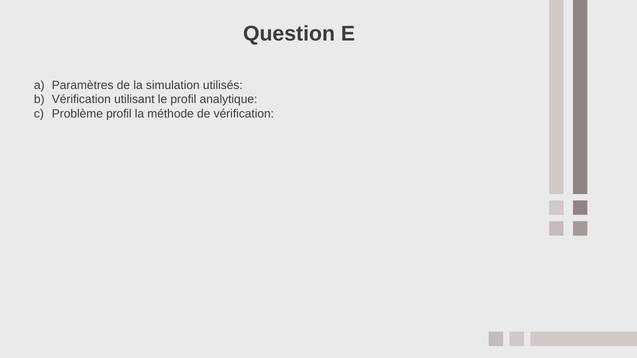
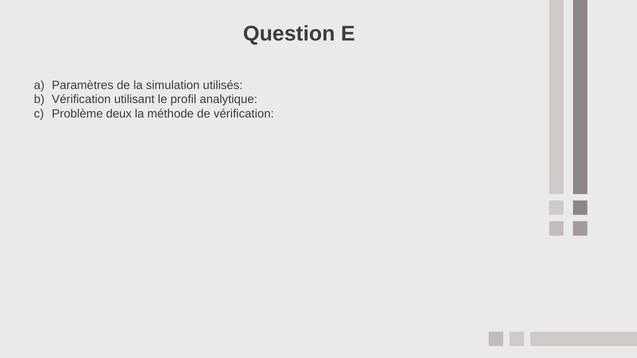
Problème profil: profil -> deux
